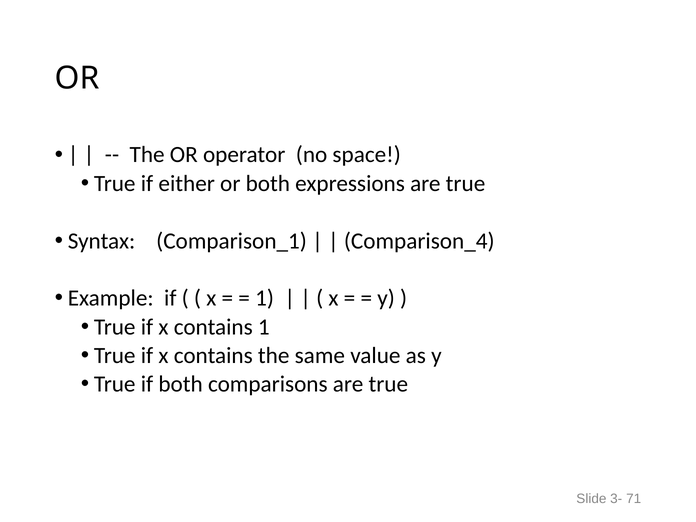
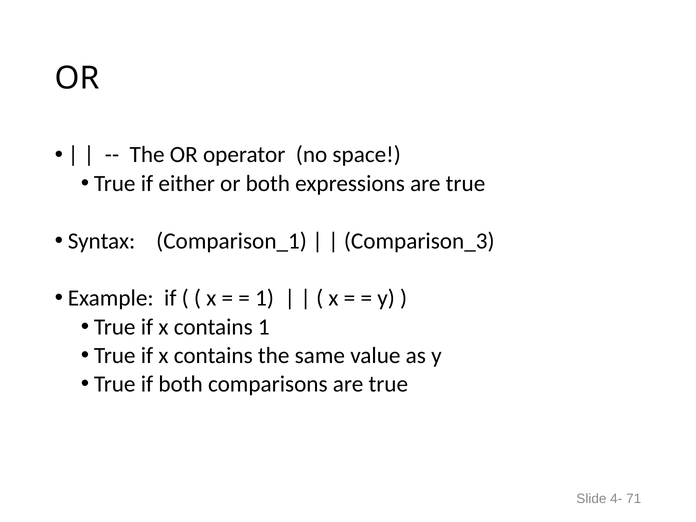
Comparison_4: Comparison_4 -> Comparison_3
3-: 3- -> 4-
